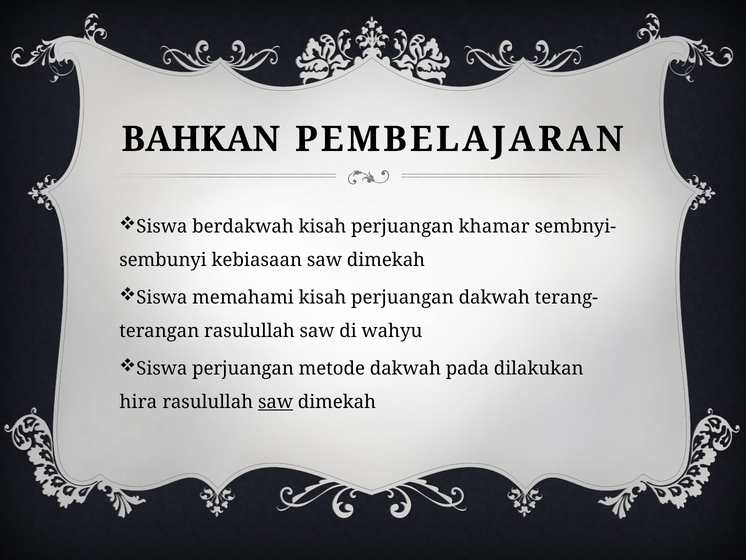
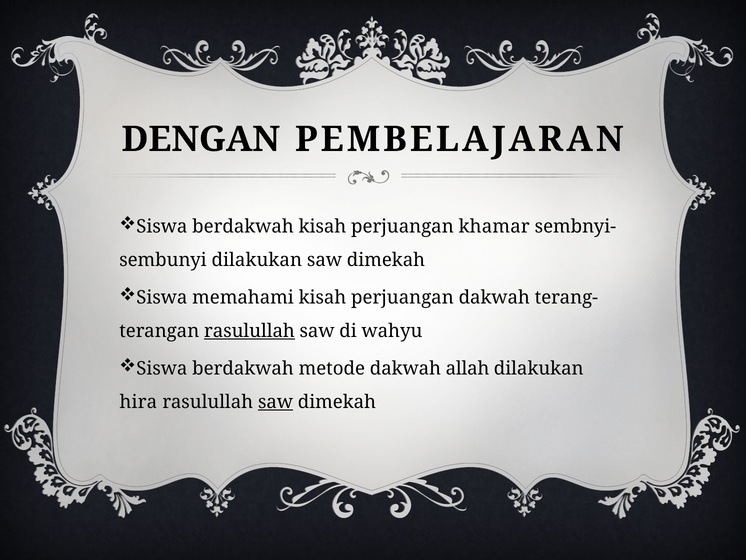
BAHKAN: BAHKAN -> DENGAN
kebiasaan at (257, 260): kebiasaan -> dilakukan
rasulullah at (249, 331) underline: none -> present
perjuangan at (243, 368): perjuangan -> berdakwah
pada: pada -> allah
